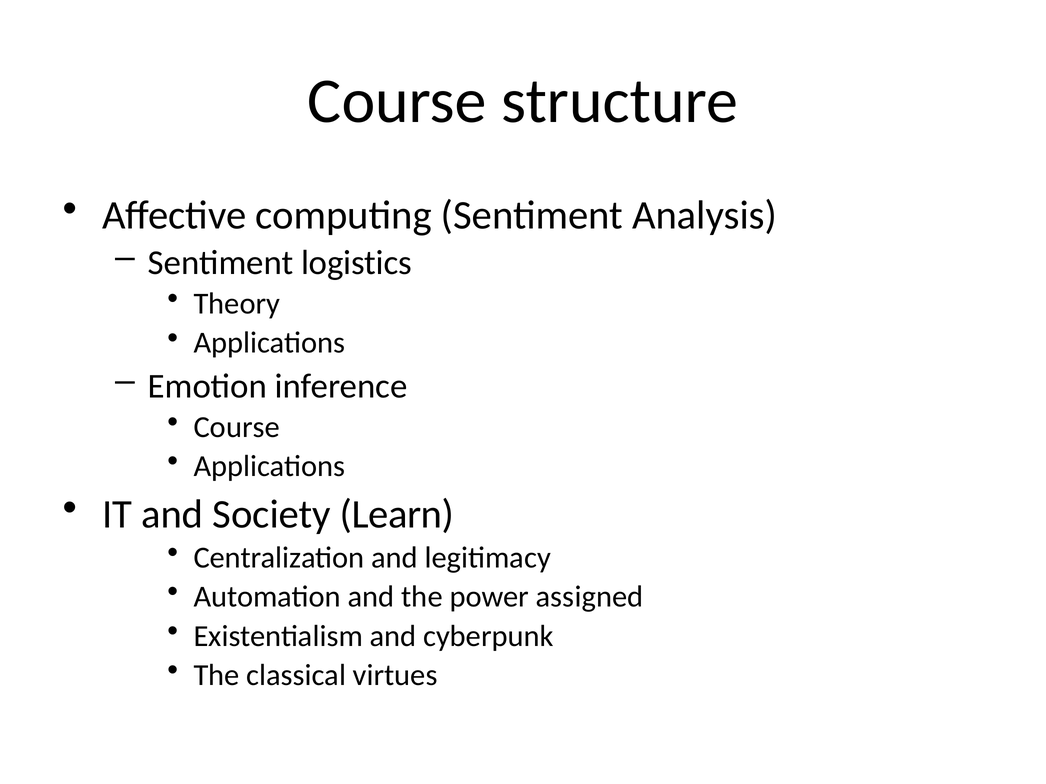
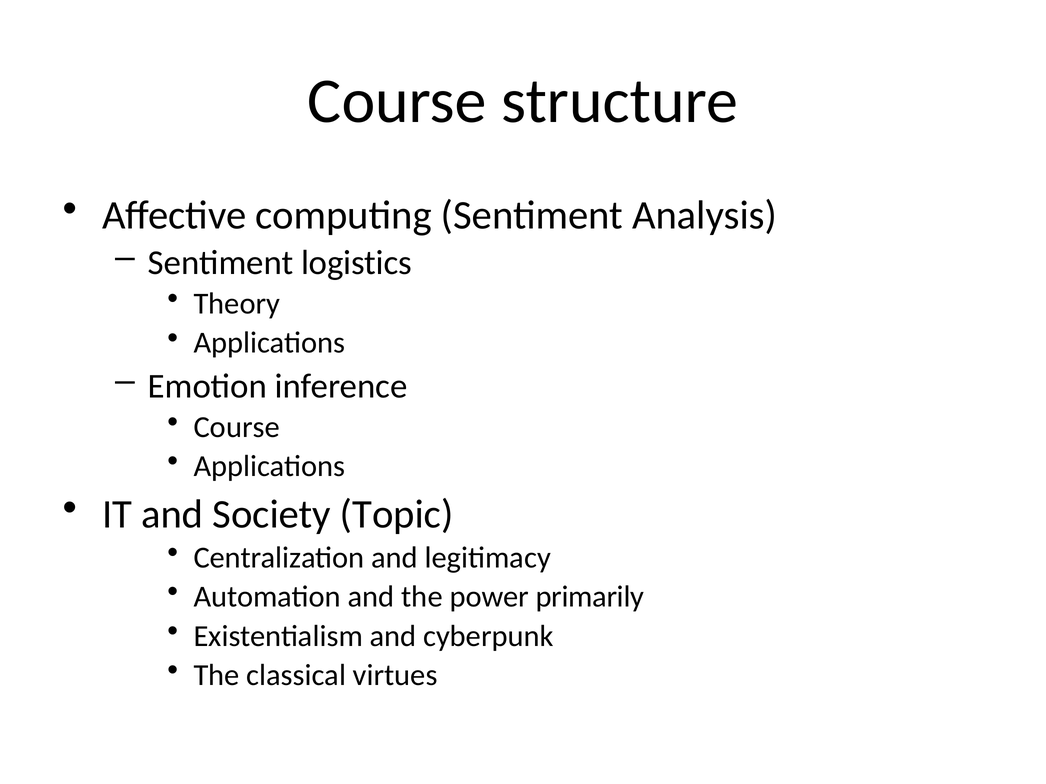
Learn: Learn -> Topic
assigned: assigned -> primarily
